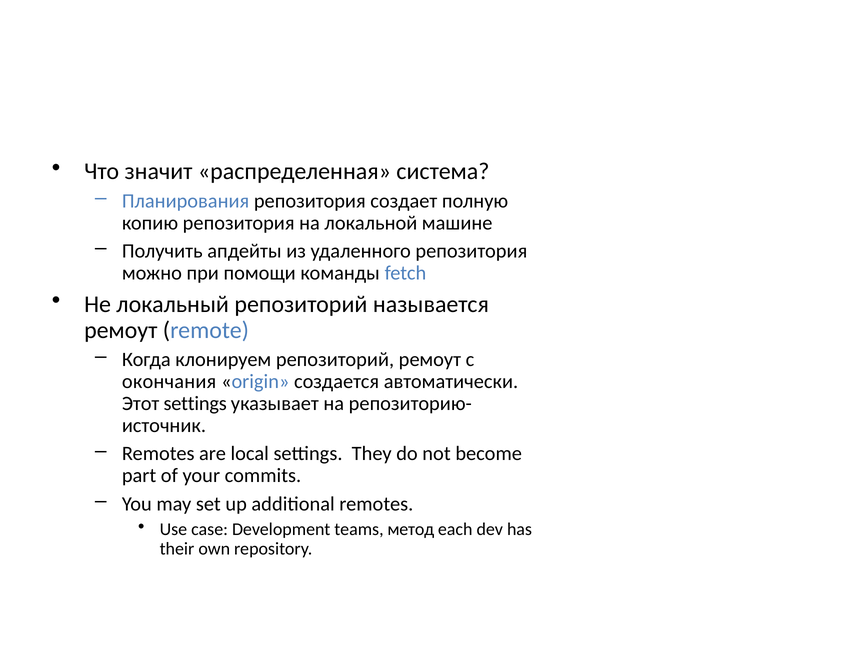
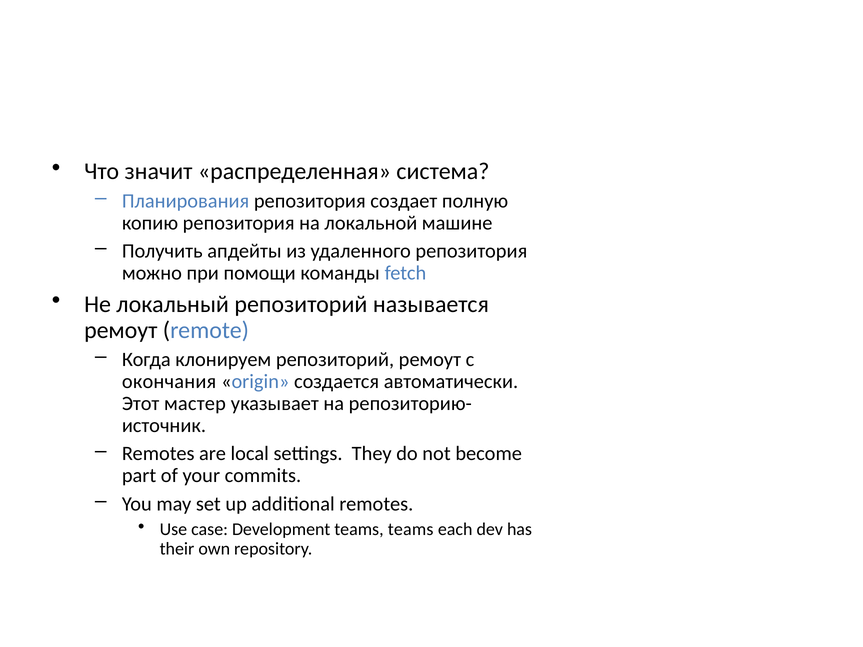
Этот settings: settings -> мастер
teams метод: метод -> teams
